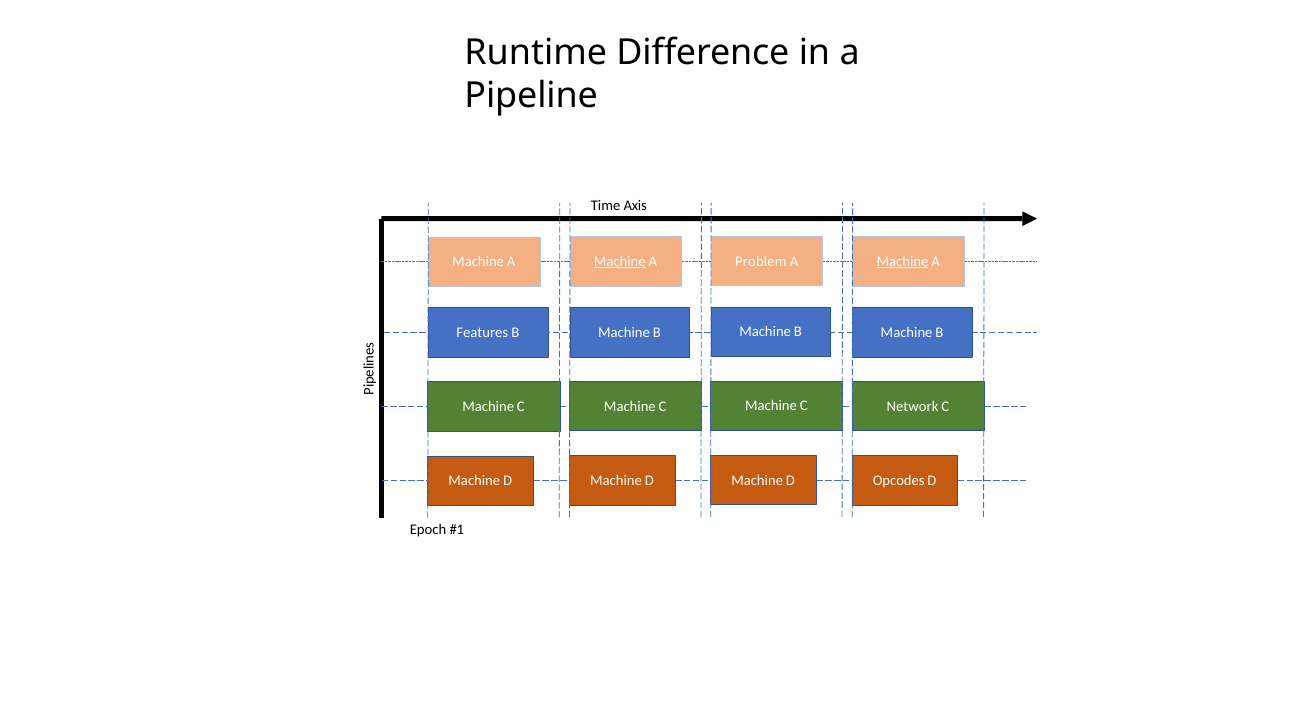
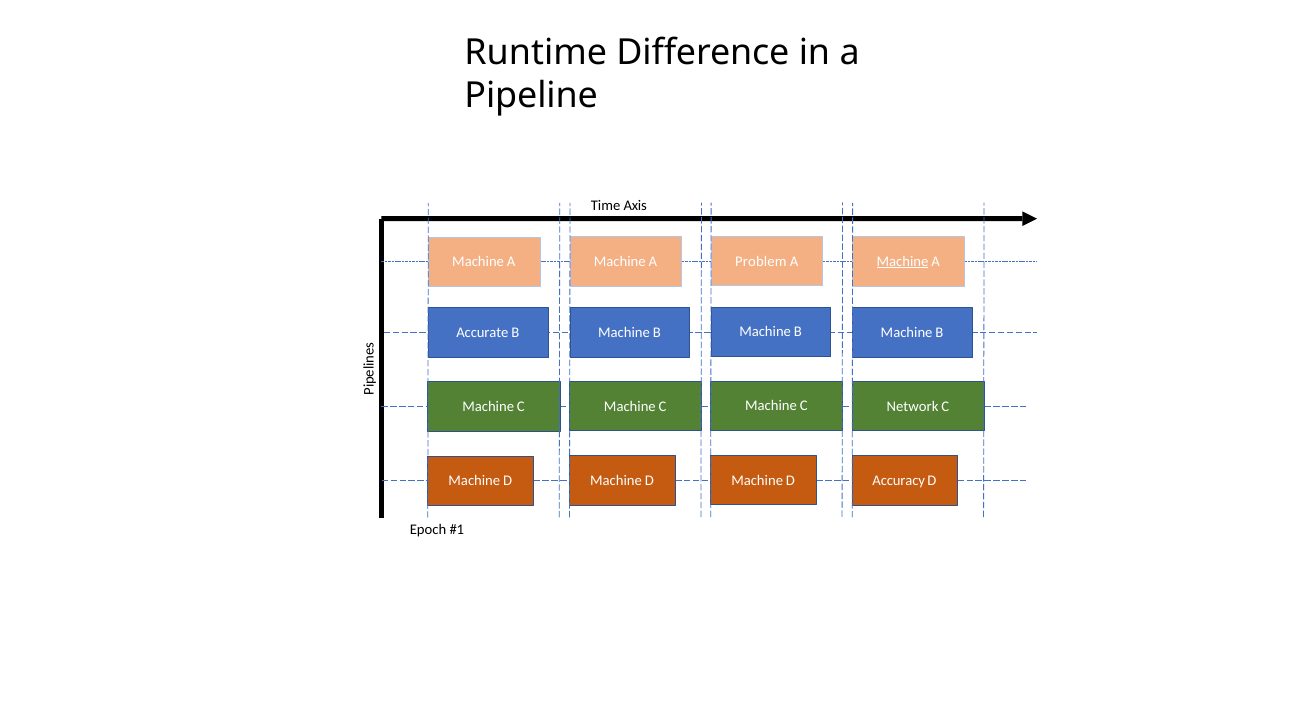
Machine at (620, 262) underline: present -> none
Features: Features -> Accurate
Opcodes: Opcodes -> Accuracy
